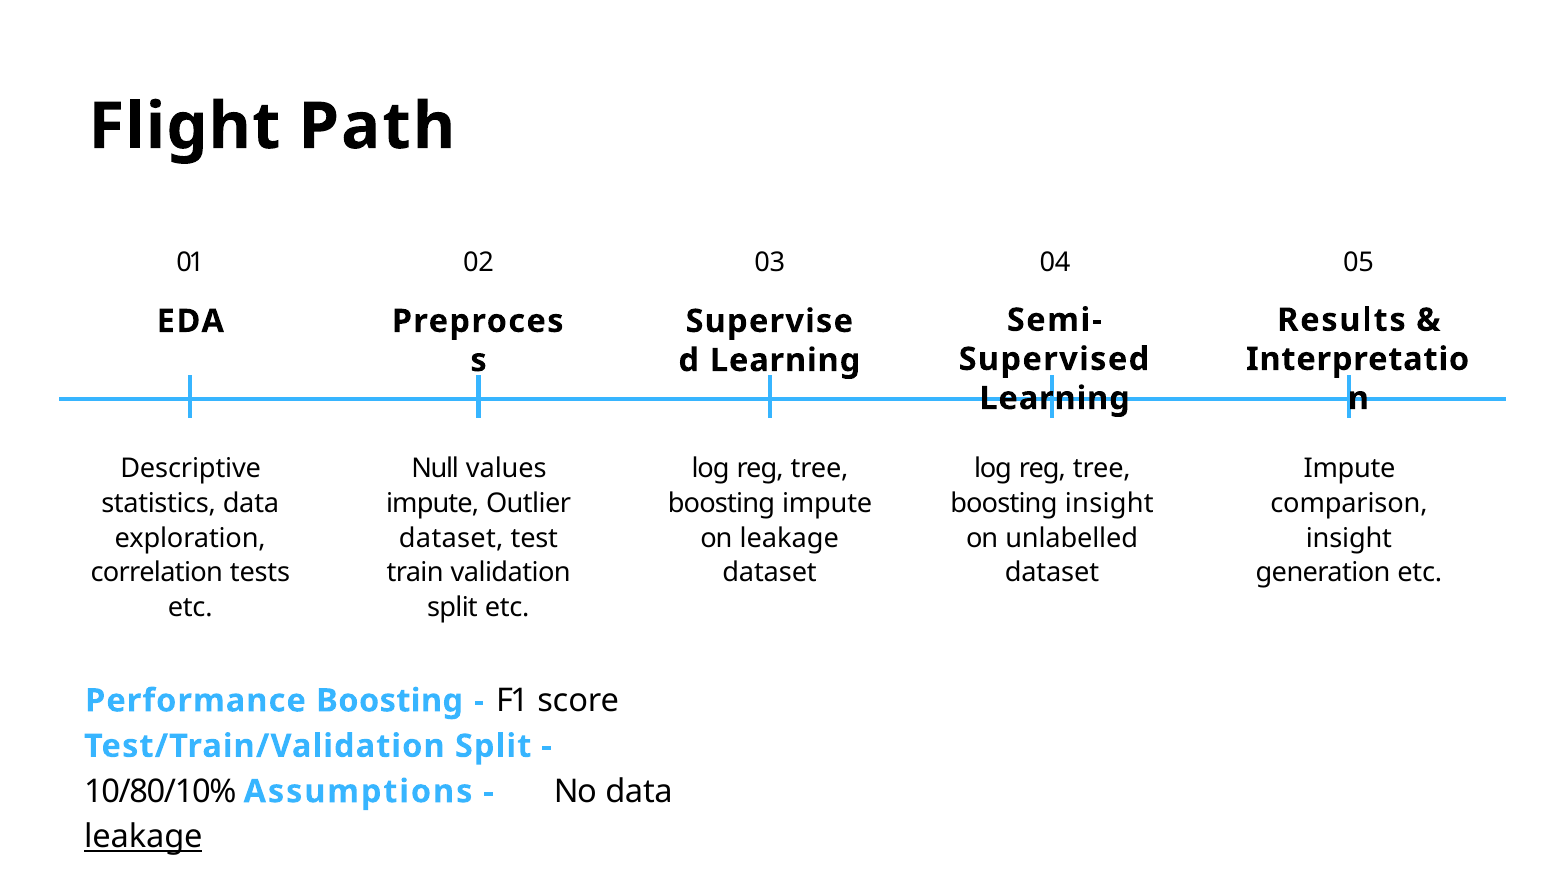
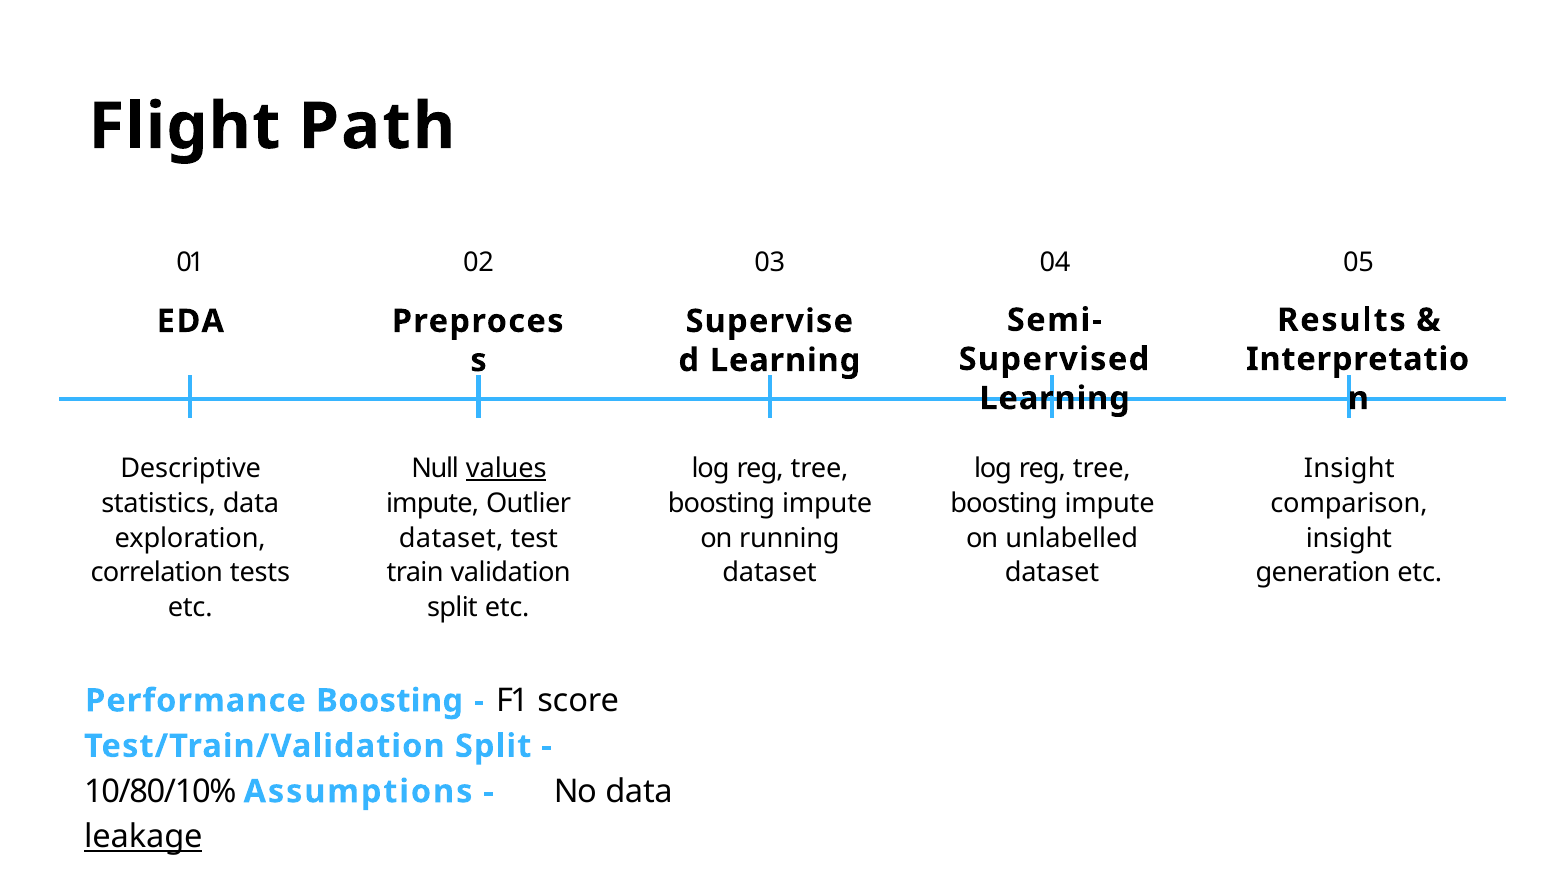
values underline: none -> present
Impute at (1350, 468): Impute -> Insight
insight at (1109, 503): insight -> impute
on leakage: leakage -> running
